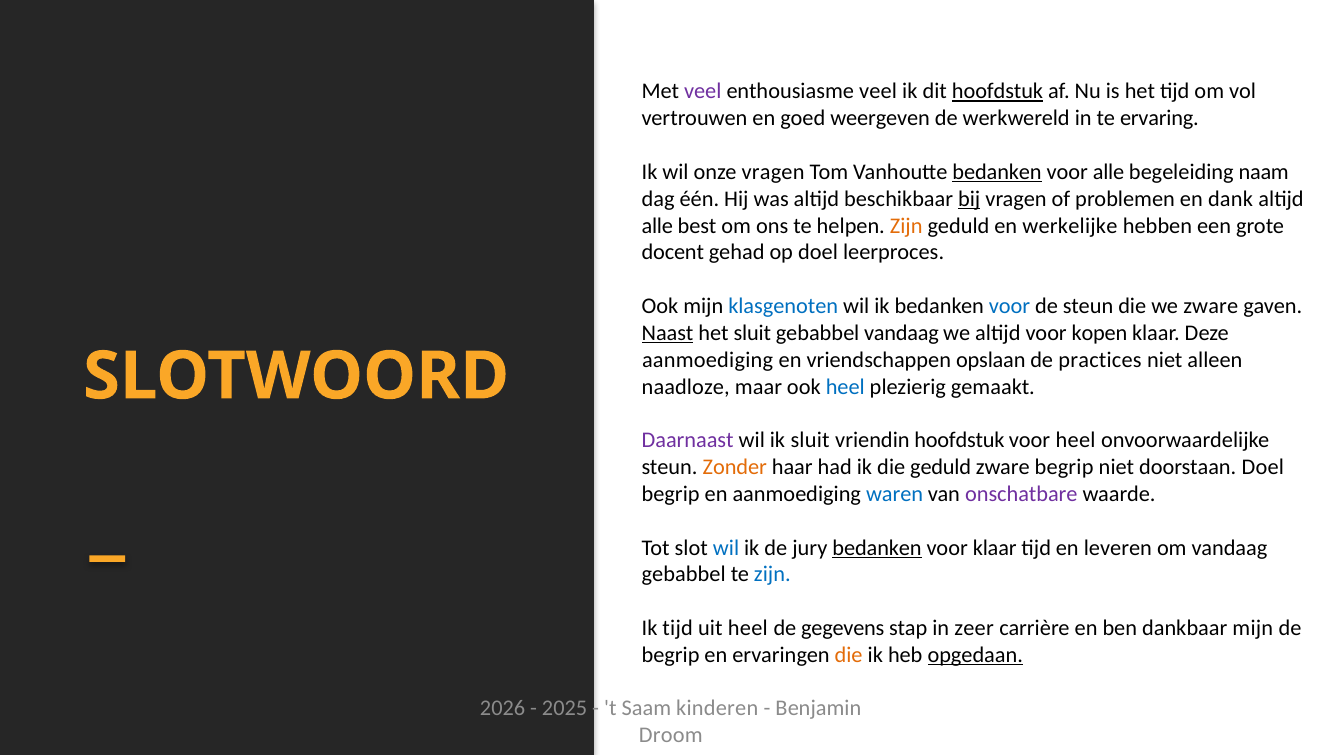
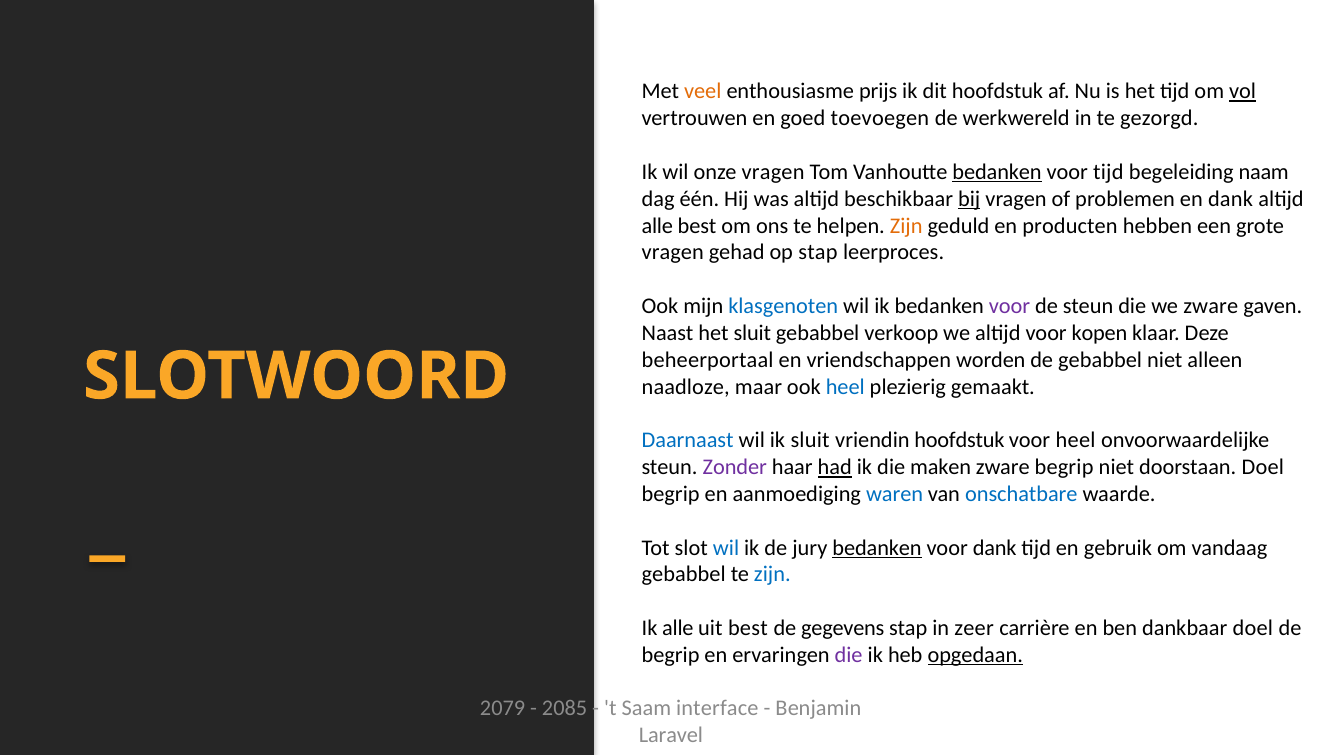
veel at (703, 91) colour: purple -> orange
enthousiasme veel: veel -> prijs
hoofdstuk at (998, 91) underline: present -> none
vol underline: none -> present
weergeven: weergeven -> toevoegen
ervaring: ervaring -> gezorgd
voor alle: alle -> tijd
werkelijke: werkelijke -> producten
docent at (673, 252): docent -> vragen
op doel: doel -> stap
voor at (1010, 306) colour: blue -> purple
Naast underline: present -> none
gebabbel vandaag: vandaag -> verkoop
aanmoediging at (708, 360): aanmoediging -> beheerportaal
opslaan: opslaan -> worden
de practices: practices -> gebabbel
Daarnaast colour: purple -> blue
Zonder colour: orange -> purple
had underline: none -> present
die geduld: geduld -> maken
onschatbare colour: purple -> blue
voor klaar: klaar -> dank
leveren: leveren -> gebruik
Ik tijd: tijd -> alle
uit heel: heel -> best
dankbaar mijn: mijn -> doel
die at (849, 655) colour: orange -> purple
2026: 2026 -> 2079
2025: 2025 -> 2085
kinderen: kinderen -> interface
Droom: Droom -> Laravel
